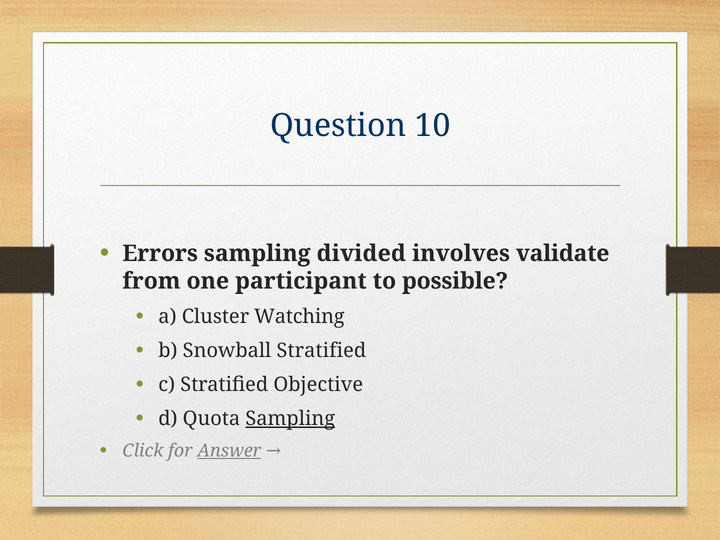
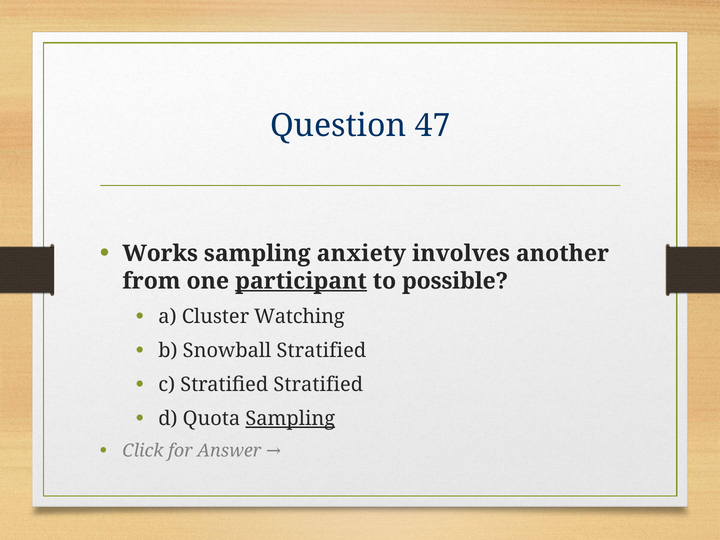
10: 10 -> 47
Errors: Errors -> Works
divided: divided -> anxiety
validate: validate -> another
participant underline: none -> present
Stratified Objective: Objective -> Stratified
Answer underline: present -> none
